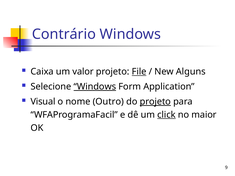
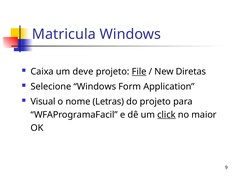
Contrário: Contrário -> Matricula
valor: valor -> deve
Alguns: Alguns -> Diretas
Windows at (95, 87) underline: present -> none
Outro: Outro -> Letras
projeto at (155, 102) underline: present -> none
